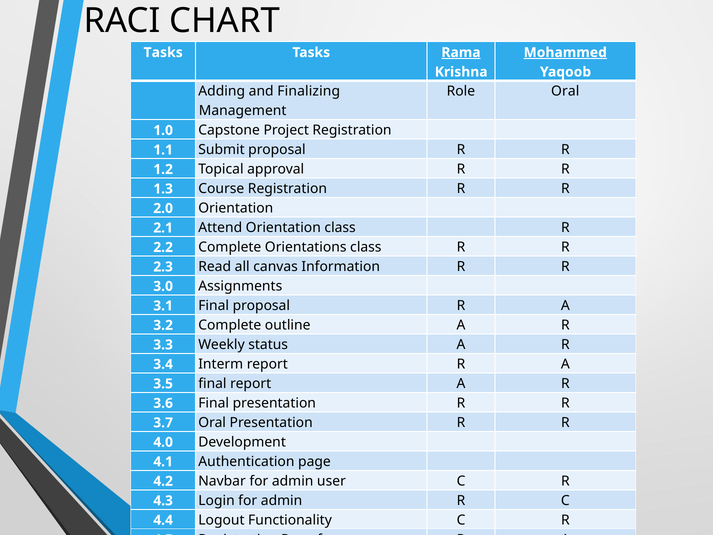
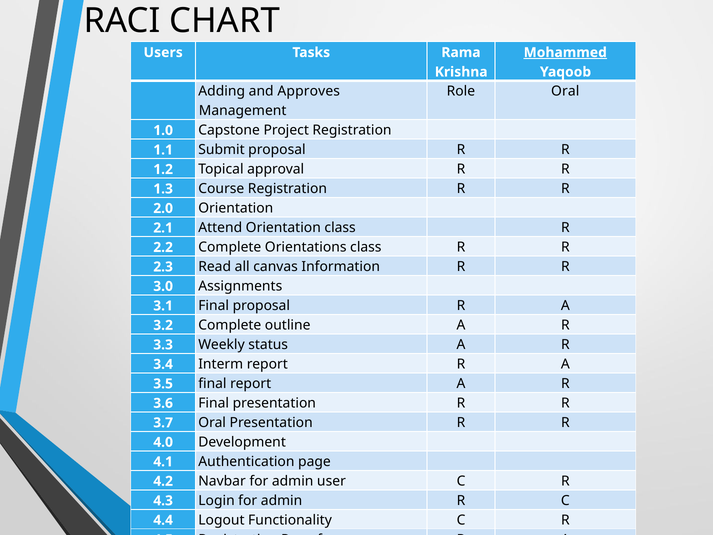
Tasks at (163, 52): Tasks -> Users
Rama underline: present -> none
Finalizing: Finalizing -> Approves
